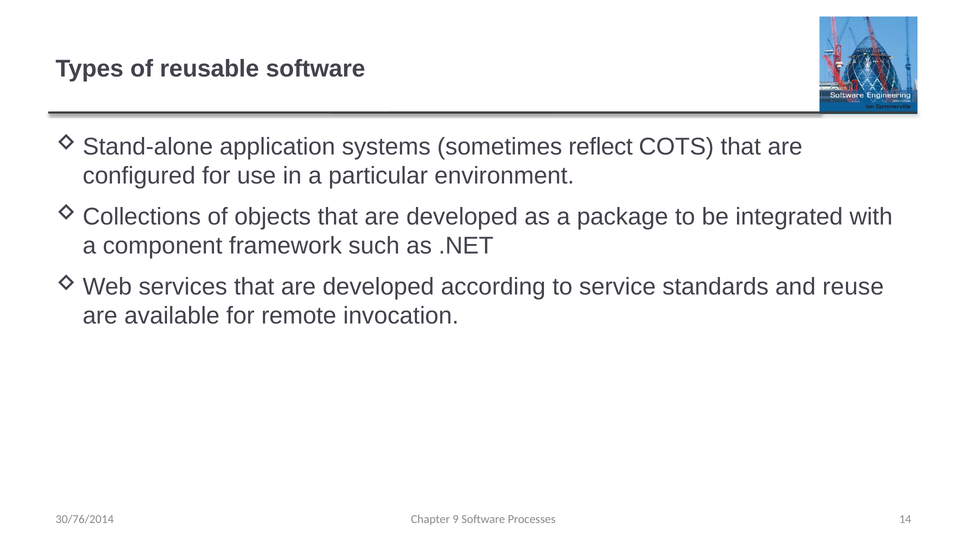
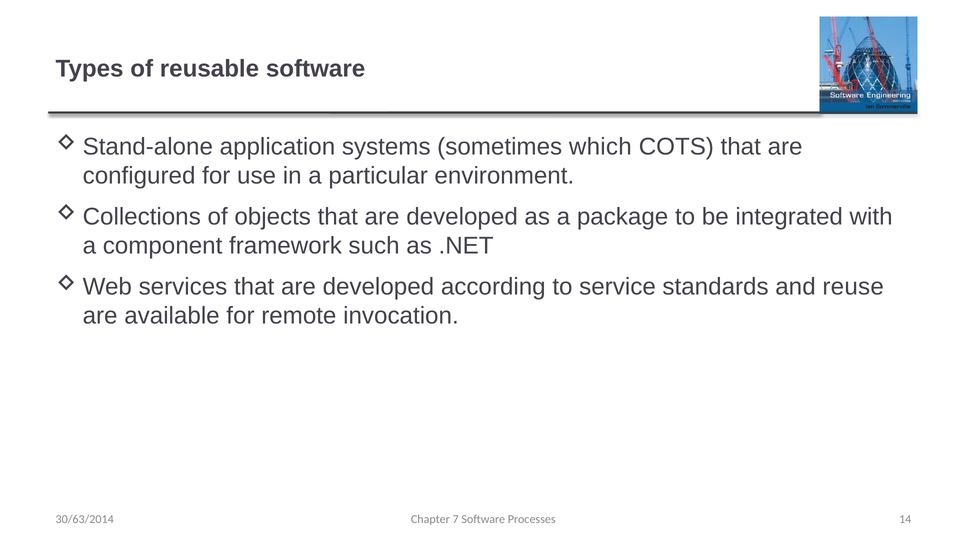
reflect: reflect -> which
30/76/2014: 30/76/2014 -> 30/63/2014
9: 9 -> 7
